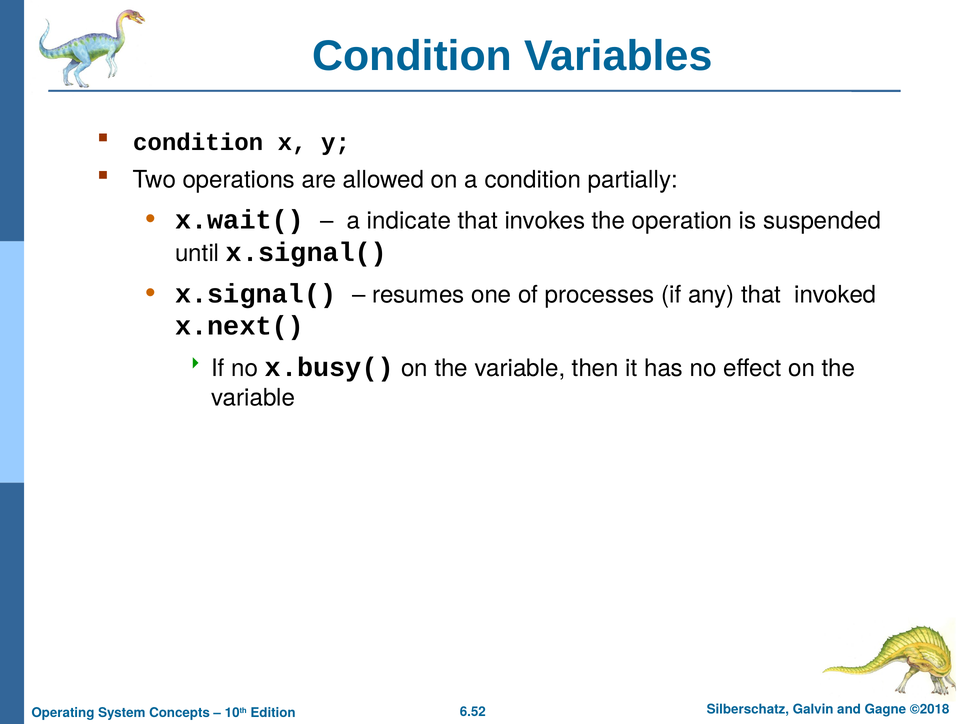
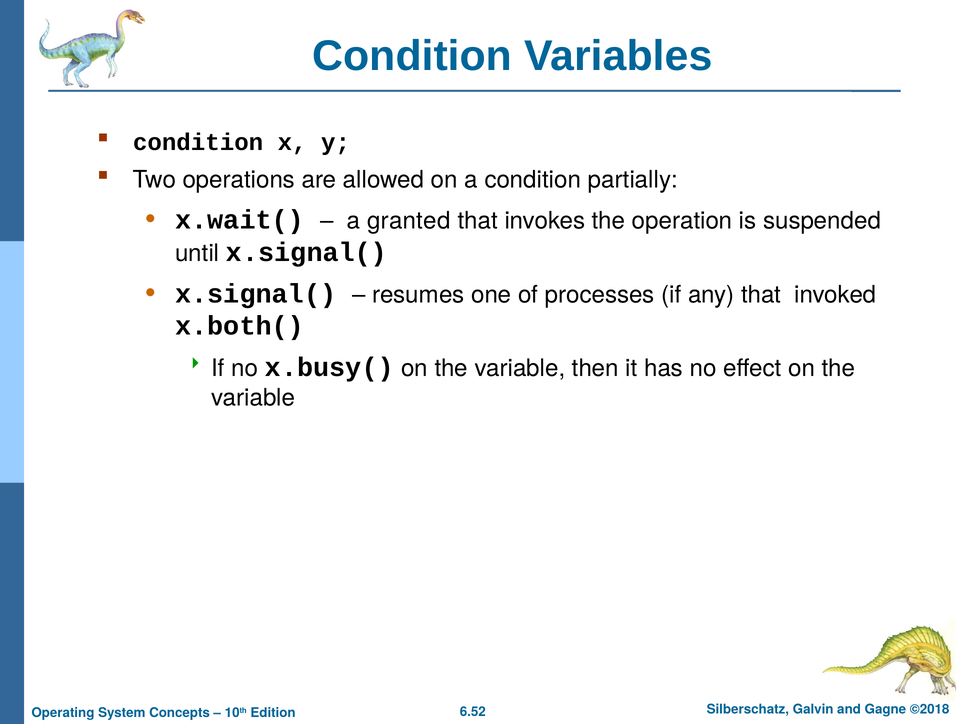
indicate: indicate -> granted
x.next(: x.next( -> x.both(
